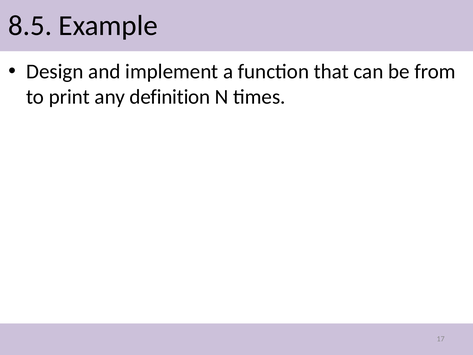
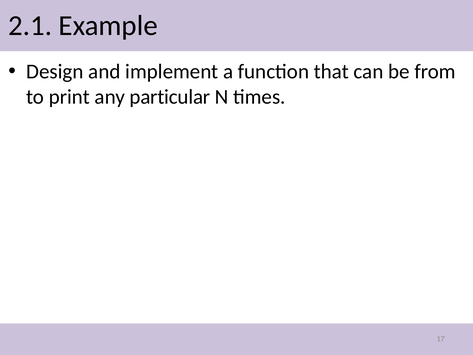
8.5: 8.5 -> 2.1
definition: definition -> particular
